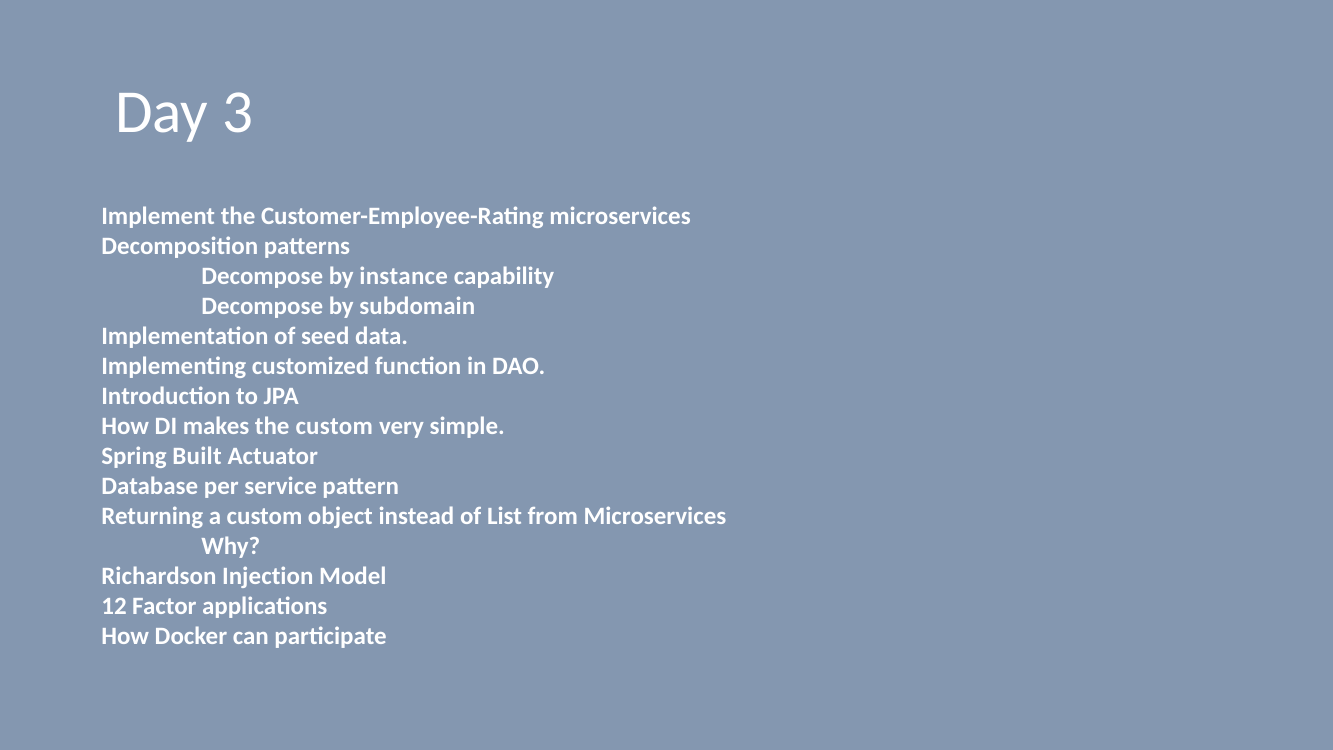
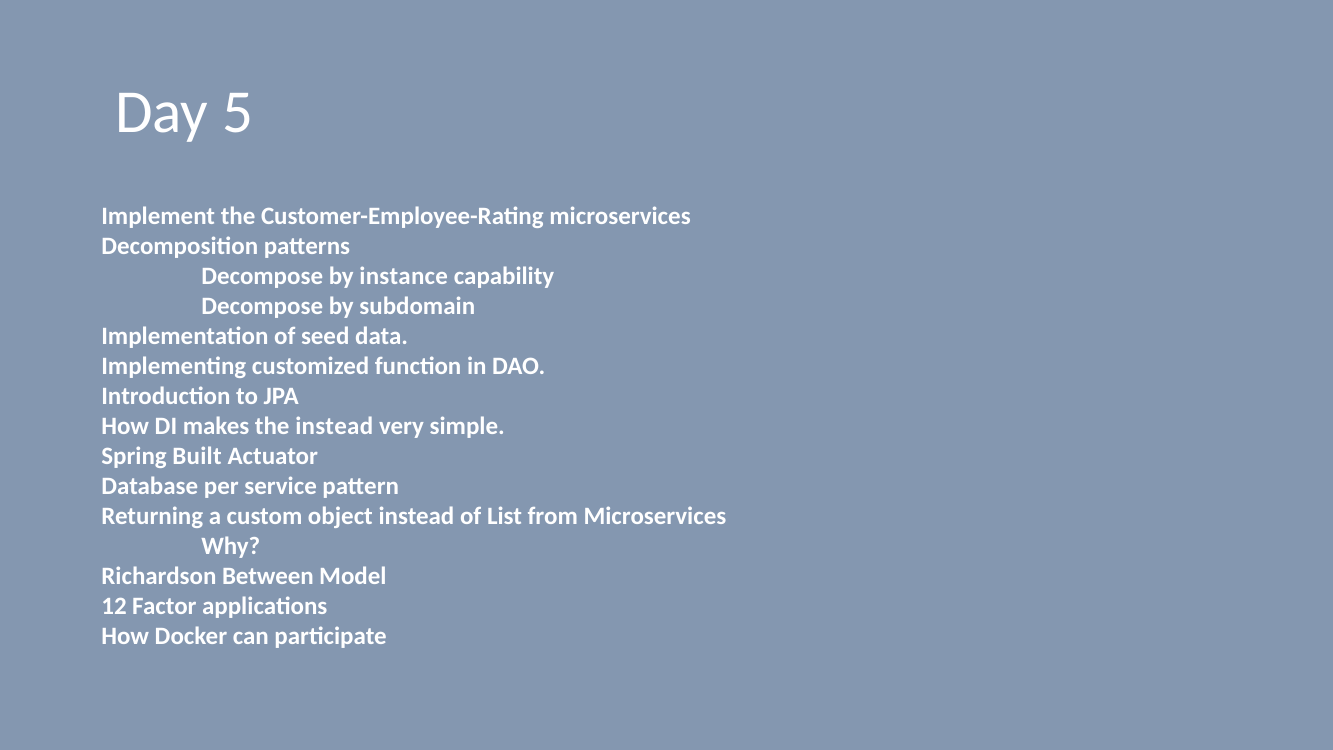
3: 3 -> 5
the custom: custom -> instead
Injection: Injection -> Between
